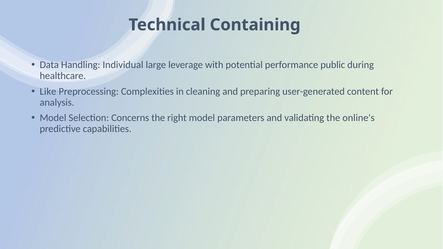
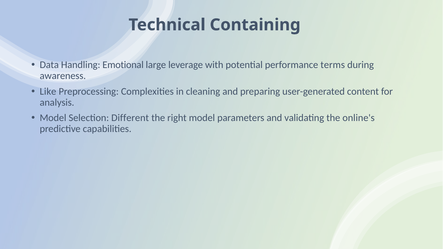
Individual: Individual -> Emotional
public: public -> terms
healthcare: healthcare -> awareness
Concerns: Concerns -> Different
